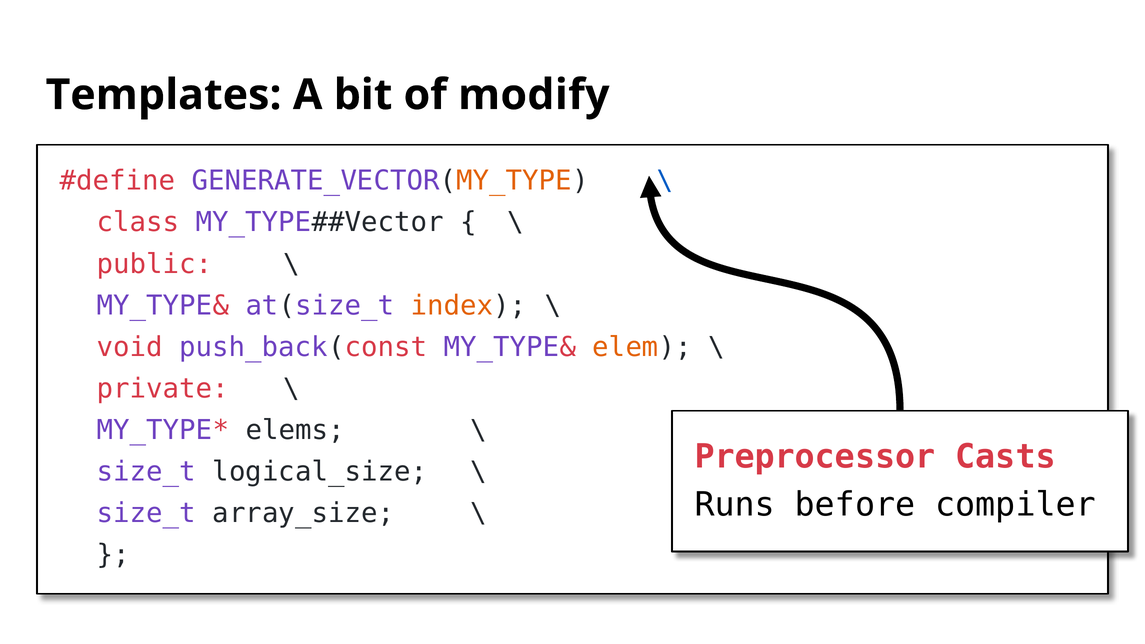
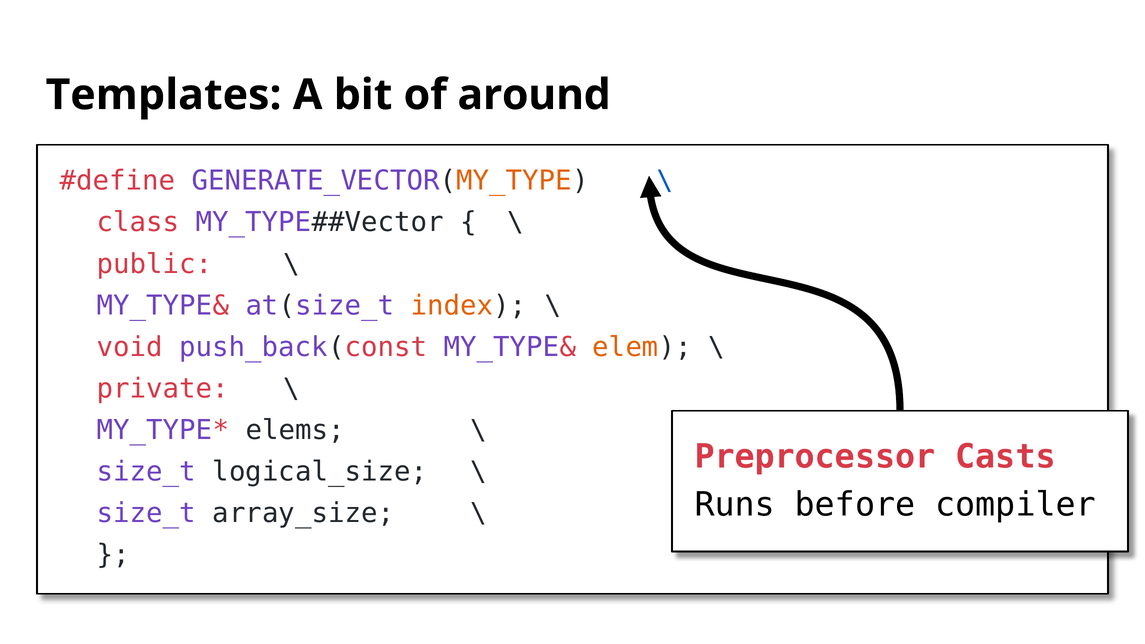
modify: modify -> around
